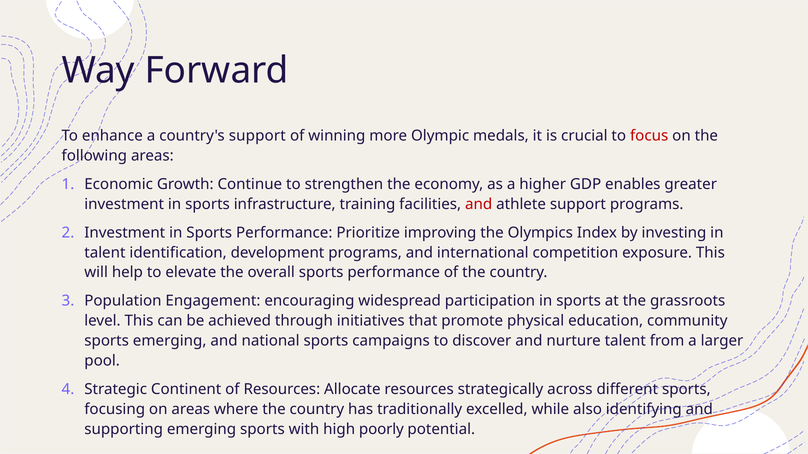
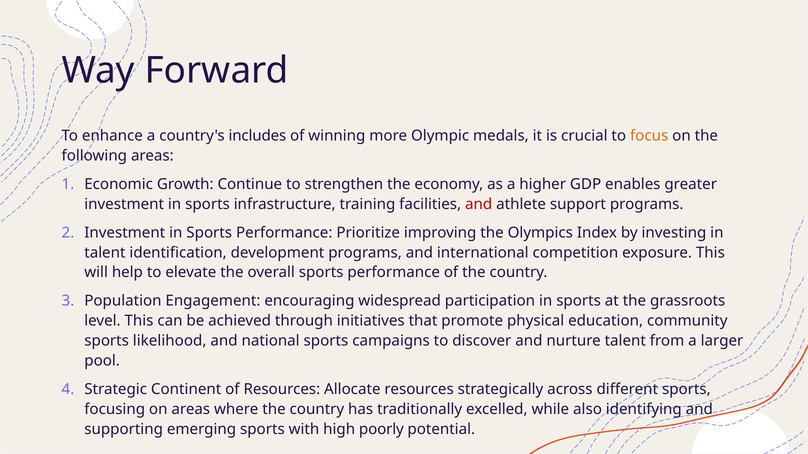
country's support: support -> includes
focus colour: red -> orange
sports emerging: emerging -> likelihood
